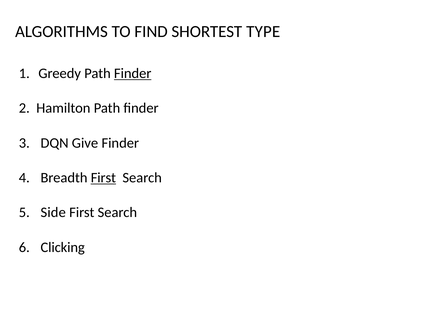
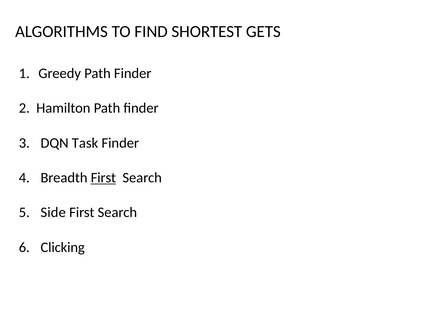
TYPE: TYPE -> GETS
Finder at (133, 73) underline: present -> none
Give: Give -> Task
